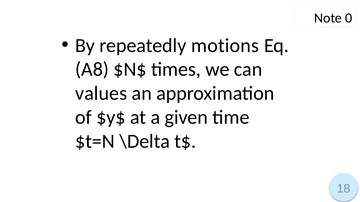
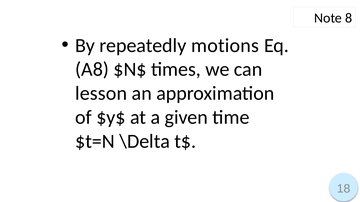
0: 0 -> 8
values: values -> lesson
